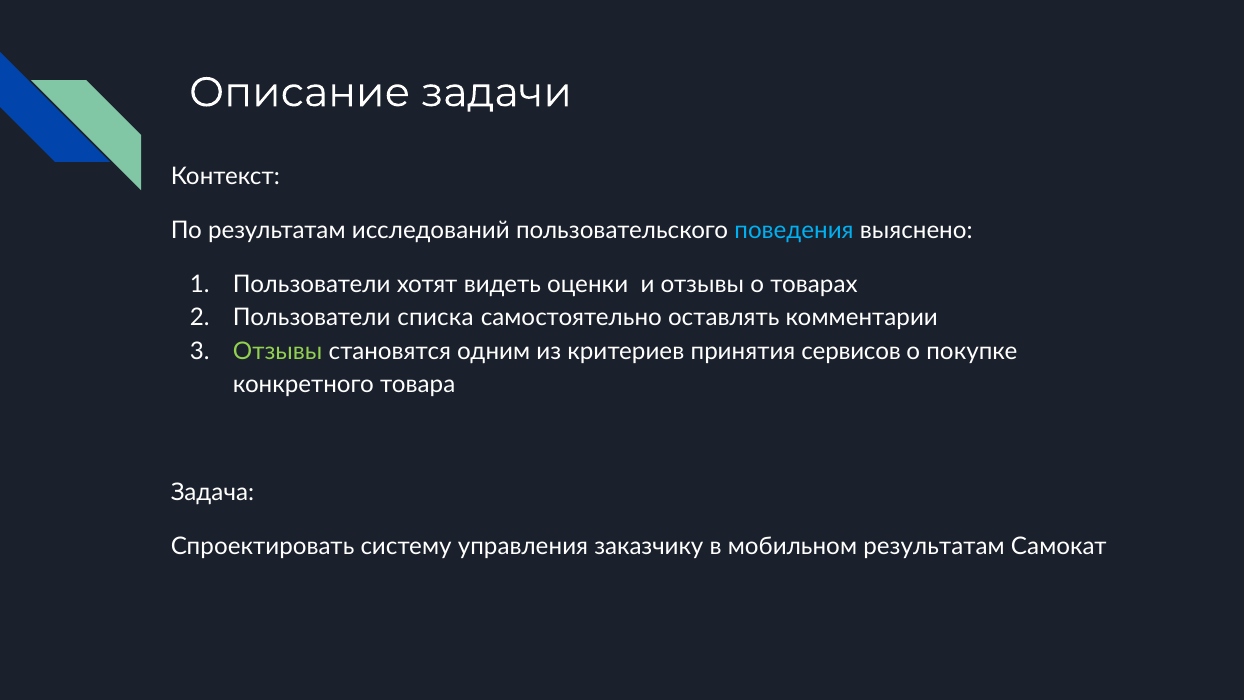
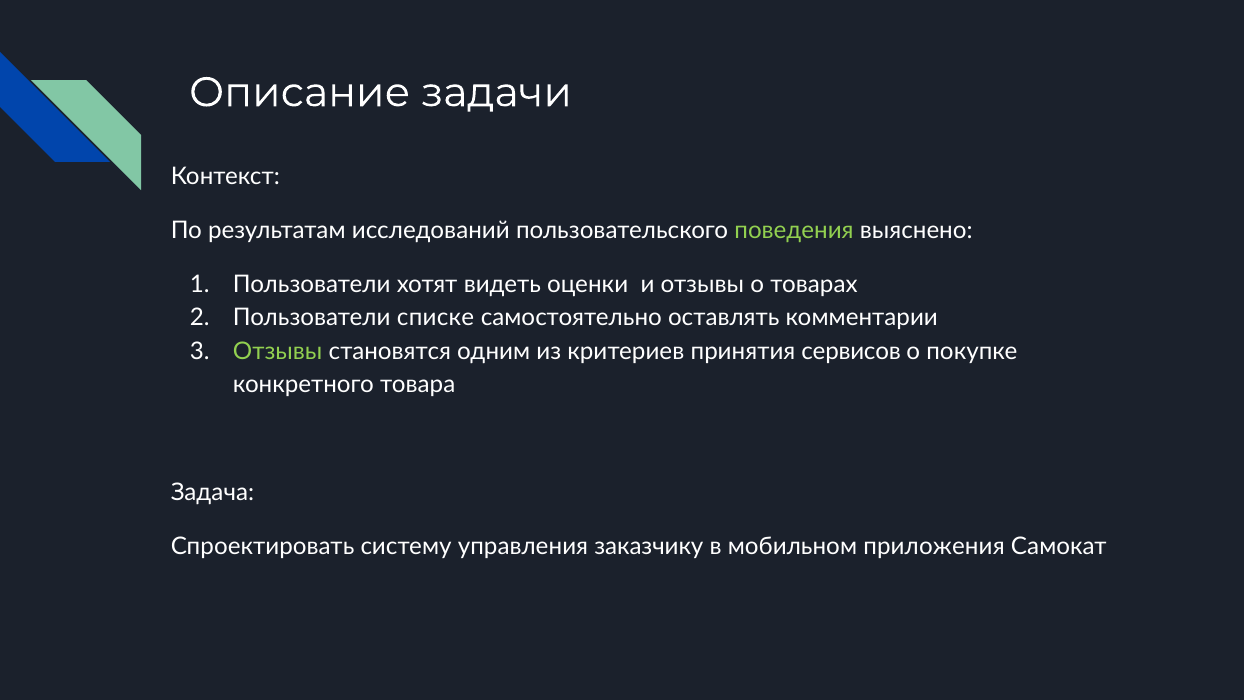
поведения colour: light blue -> light green
списка: списка -> списке
мобильном результатам: результатам -> приложения
